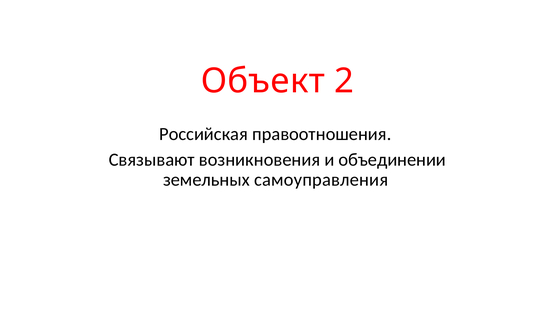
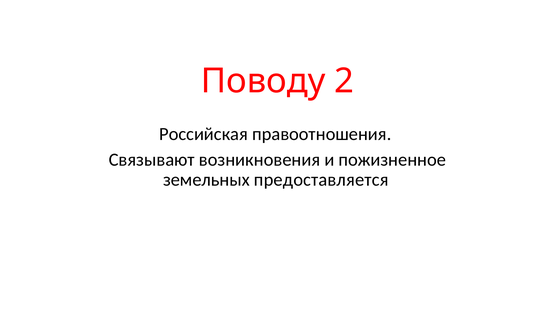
Объект: Объект -> Поводу
объединении: объединении -> пожизненное
самоуправления: самоуправления -> предоставляется
